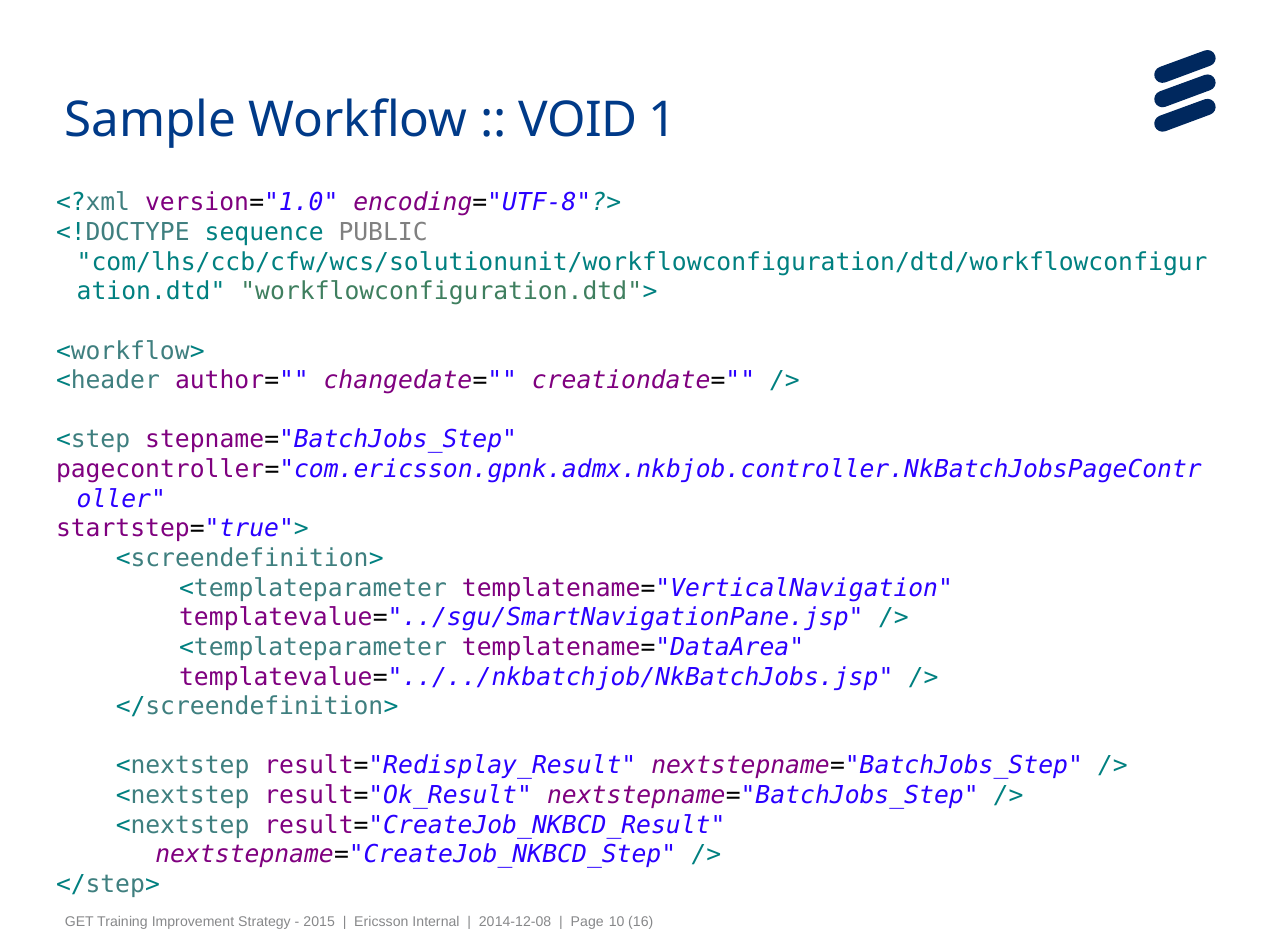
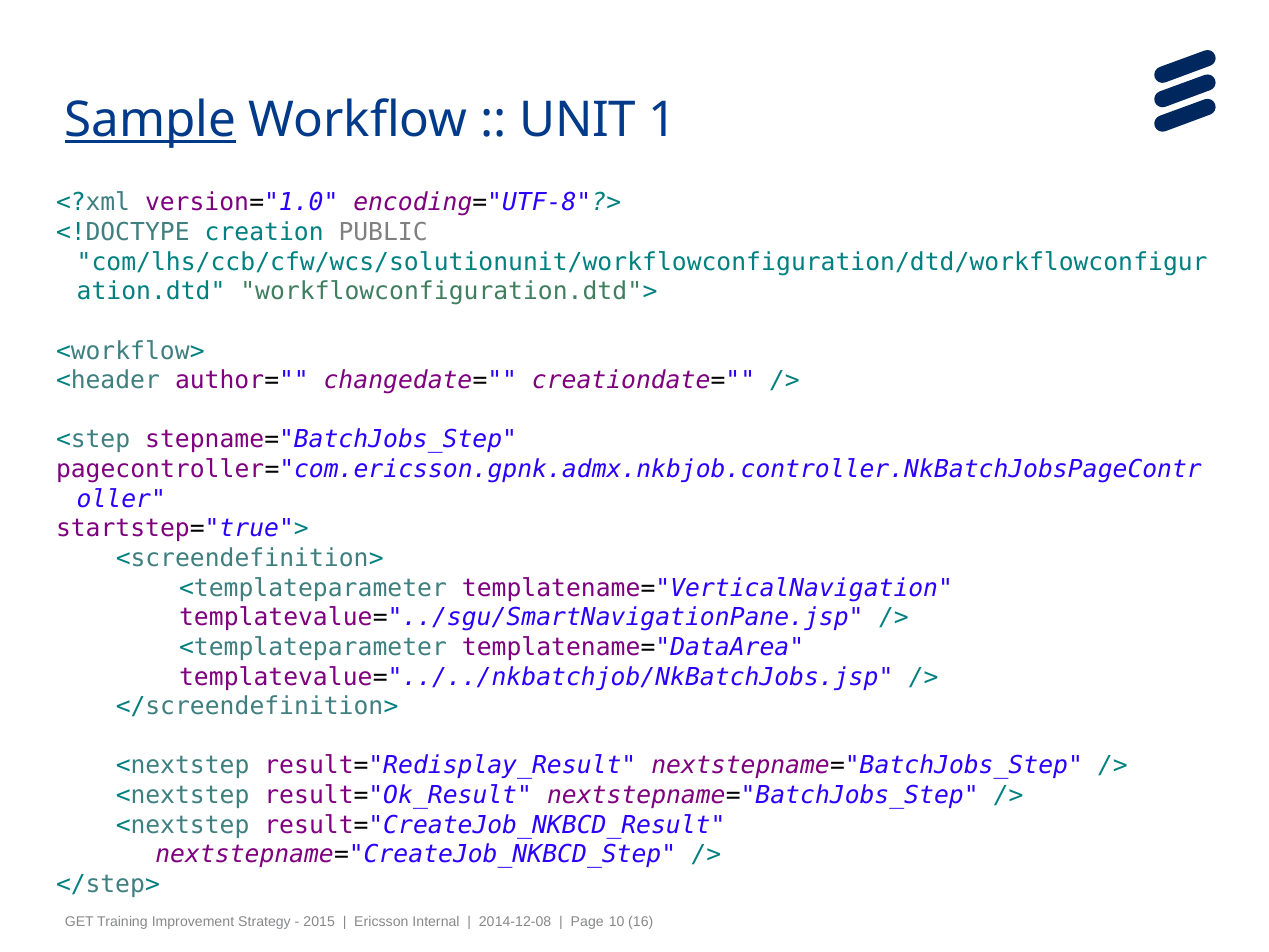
Sample underline: none -> present
VOID: VOID -> UNIT
sequence: sequence -> creation
